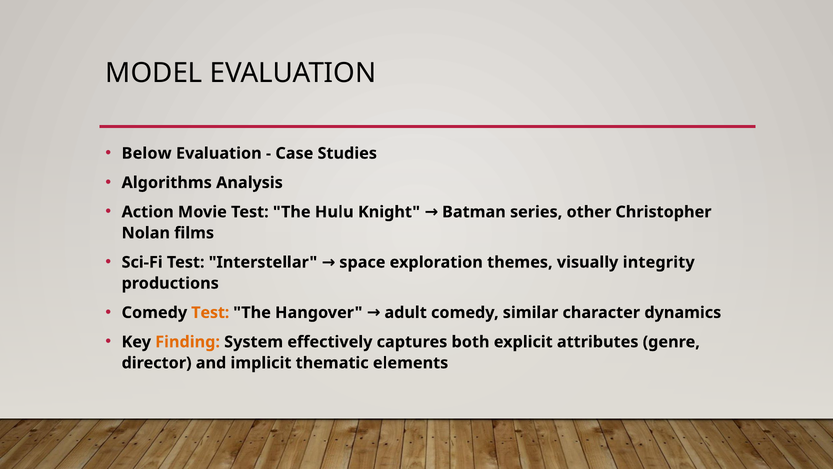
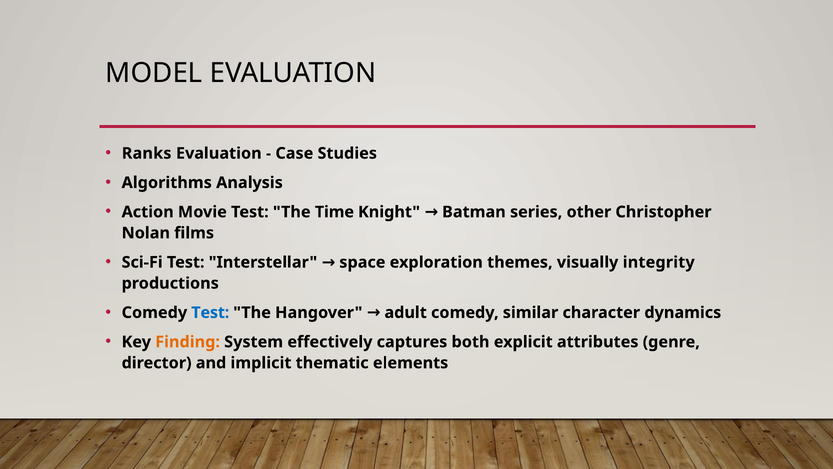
Below: Below -> Ranks
Hulu: Hulu -> Time
Test at (210, 312) colour: orange -> blue
